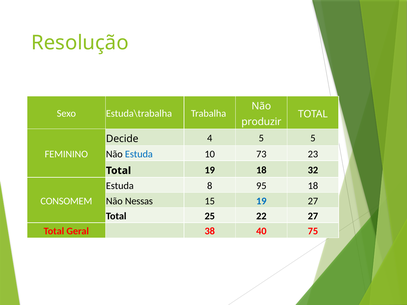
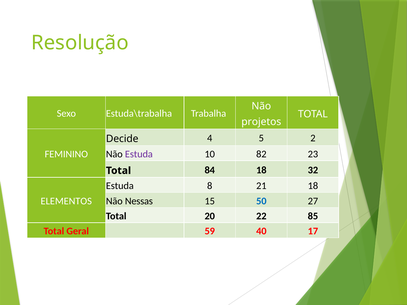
produzir: produzir -> projetos
5 5: 5 -> 2
Estuda at (139, 154) colour: blue -> purple
73: 73 -> 82
19 at (210, 170): 19 -> 84
95: 95 -> 21
CONSOMEM: CONSOMEM -> ELEMENTOS
15 19: 19 -> 50
25: 25 -> 20
22 27: 27 -> 85
38: 38 -> 59
75: 75 -> 17
